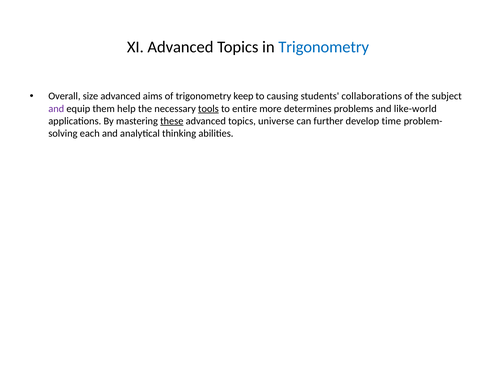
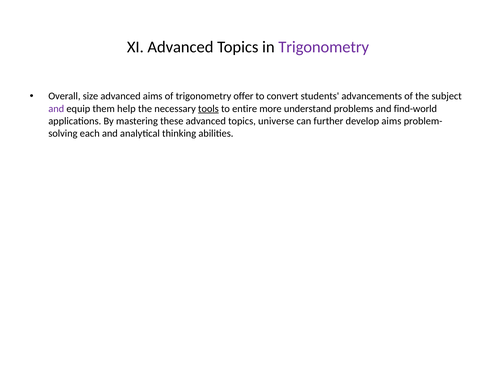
Trigonometry at (324, 47) colour: blue -> purple
keep: keep -> offer
causing: causing -> convert
collaborations: collaborations -> advancements
determines: determines -> understand
like-world: like-world -> find-world
these underline: present -> none
develop time: time -> aims
